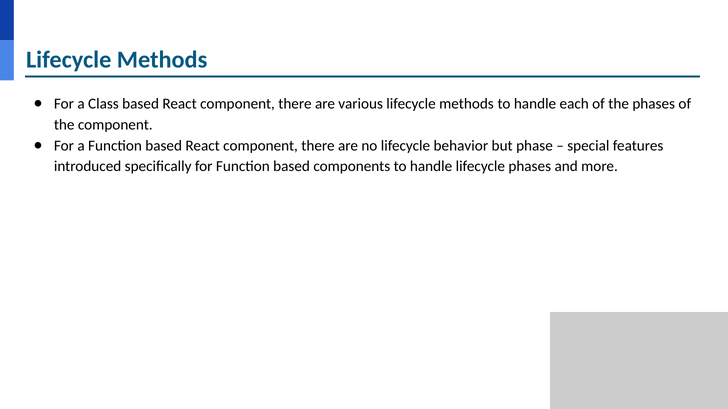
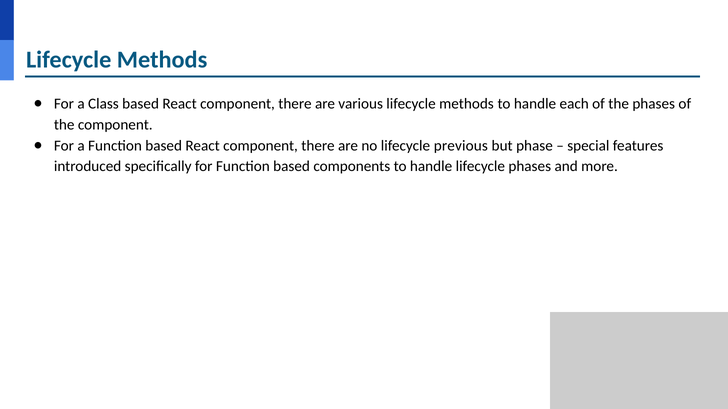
behavior: behavior -> previous
